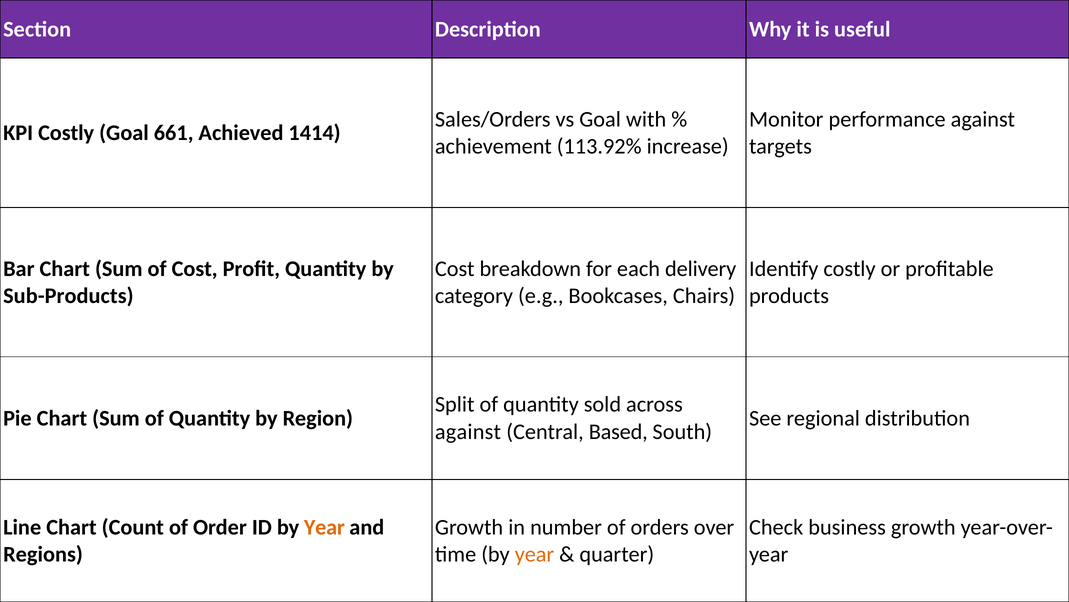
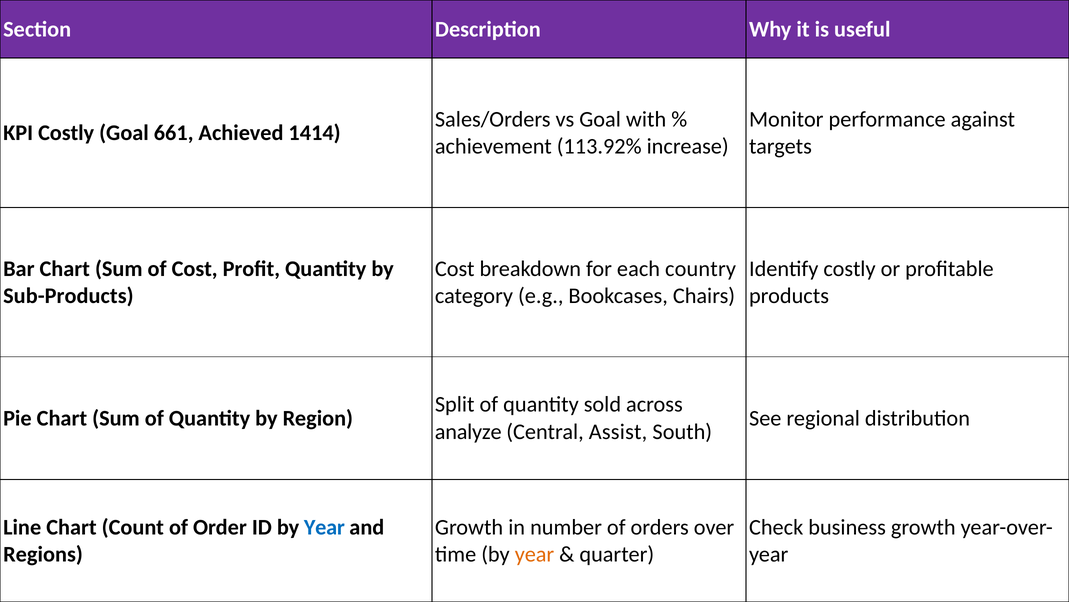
delivery: delivery -> country
against at (468, 431): against -> analyze
Based: Based -> Assist
Year at (324, 527) colour: orange -> blue
